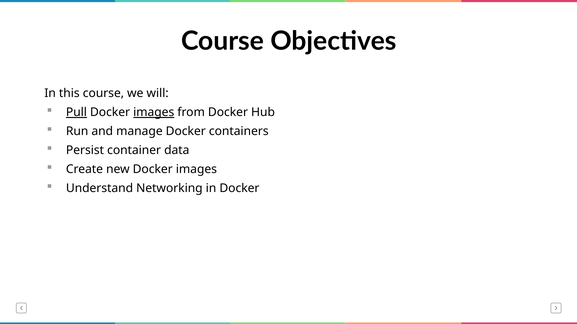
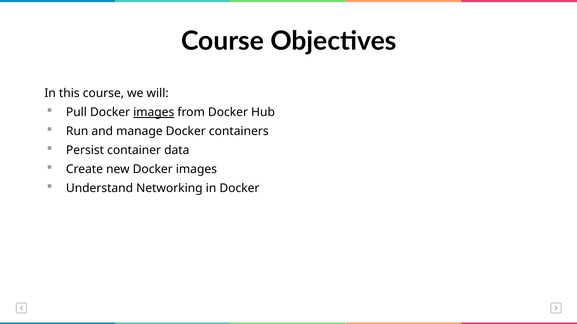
Pull underline: present -> none
